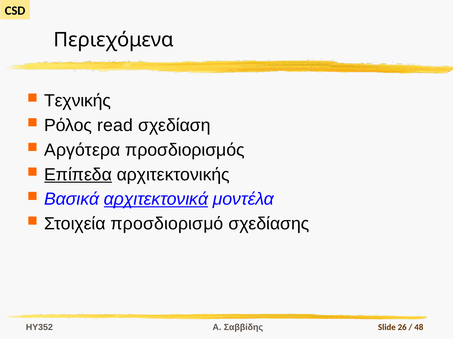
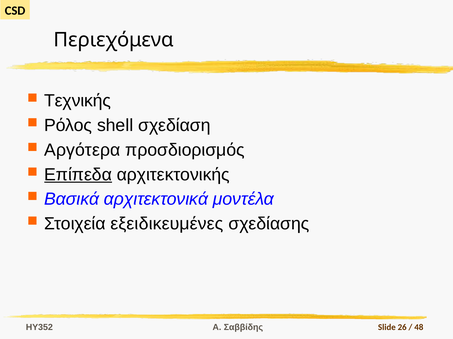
read: read -> shell
αρχιτεκτονικά underline: present -> none
προσδιορισμό: προσδιορισμό -> εξειδικευμένες
